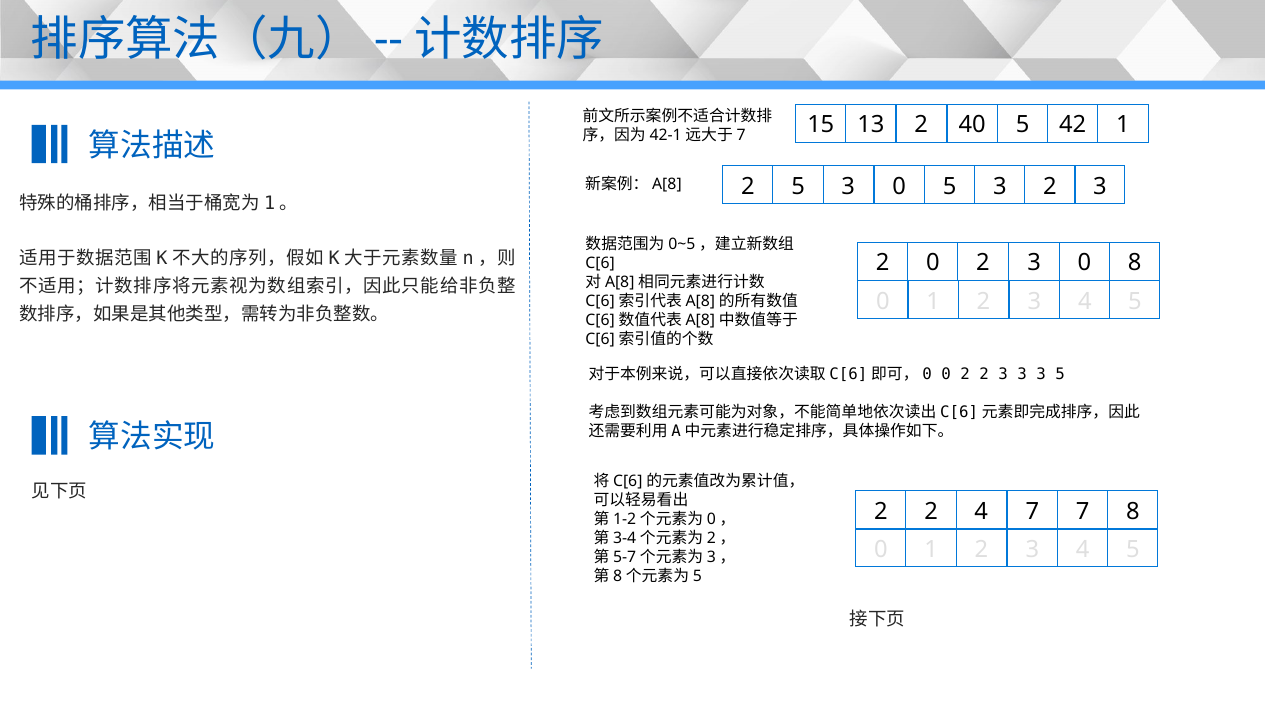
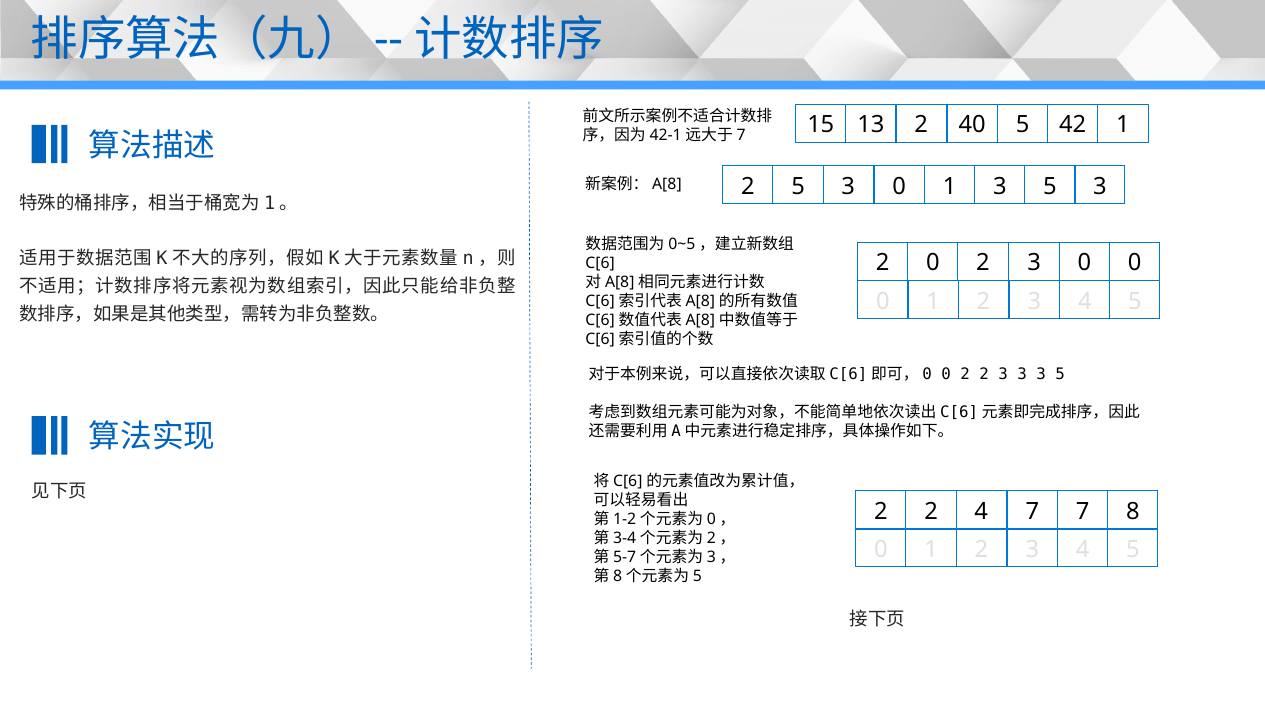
3 0 5: 5 -> 1
2 at (1050, 186): 2 -> 5
3 0 8: 8 -> 0
